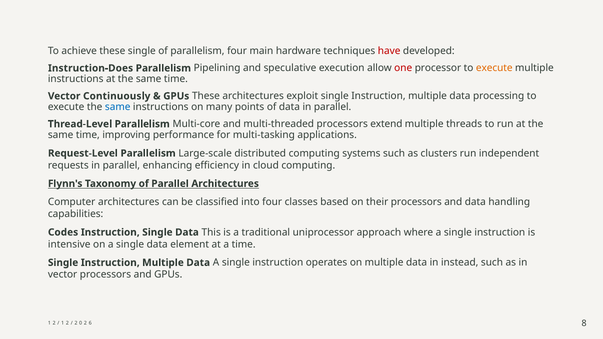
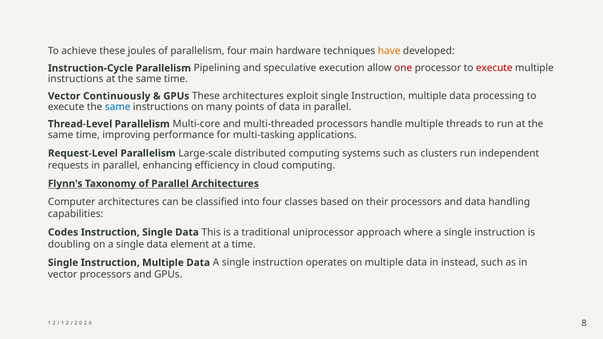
these single: single -> joules
have colour: red -> orange
Instruction-Does: Instruction-Does -> Instruction-Cycle
execute at (494, 68) colour: orange -> red
extend: extend -> handle
intensive: intensive -> doubling
